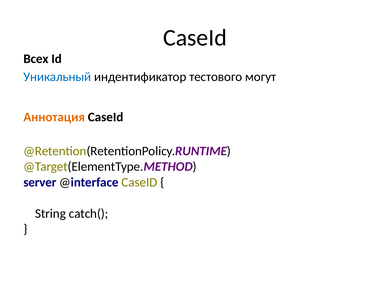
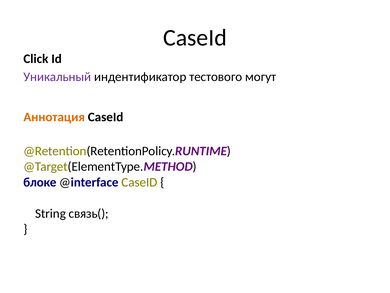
Всех: Всех -> Click
Уникальный colour: blue -> purple
server: server -> блоке
catch(: catch( -> связь(
